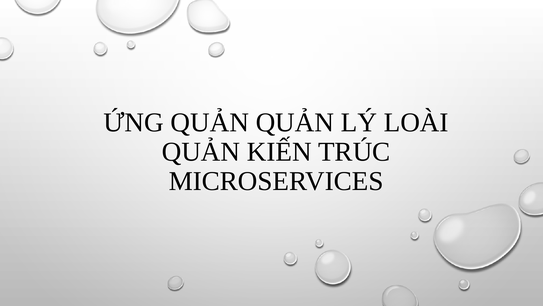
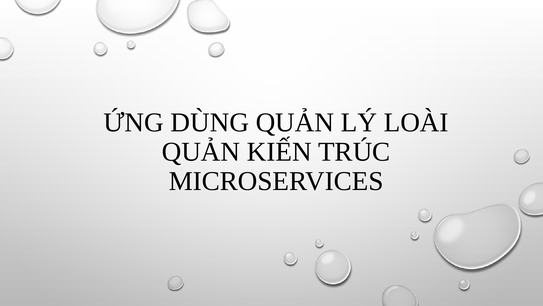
ỨNG QUẢN: QUẢN -> DÙNG
